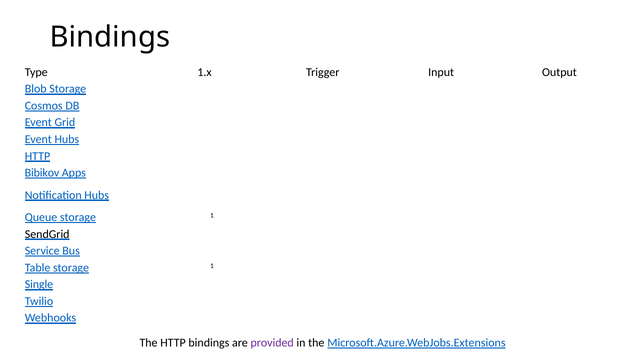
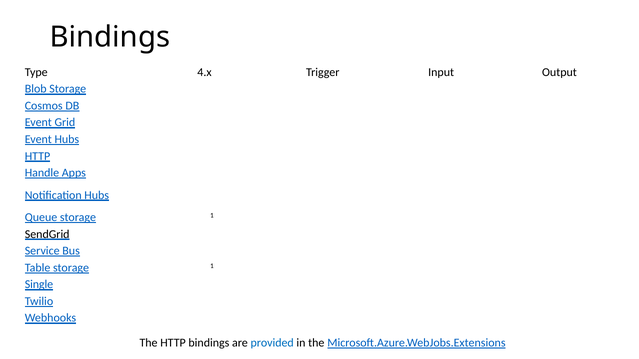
1.x: 1.x -> 4.x
Bibikov: Bibikov -> Handle
provided colour: purple -> blue
